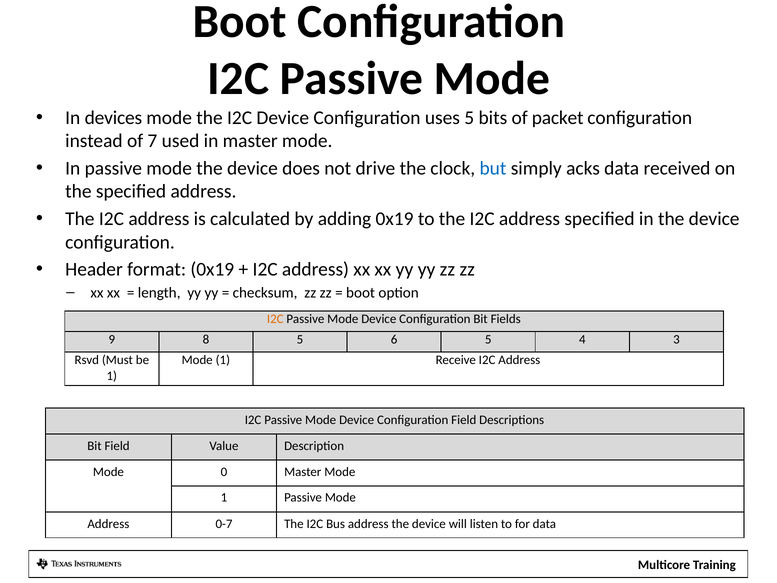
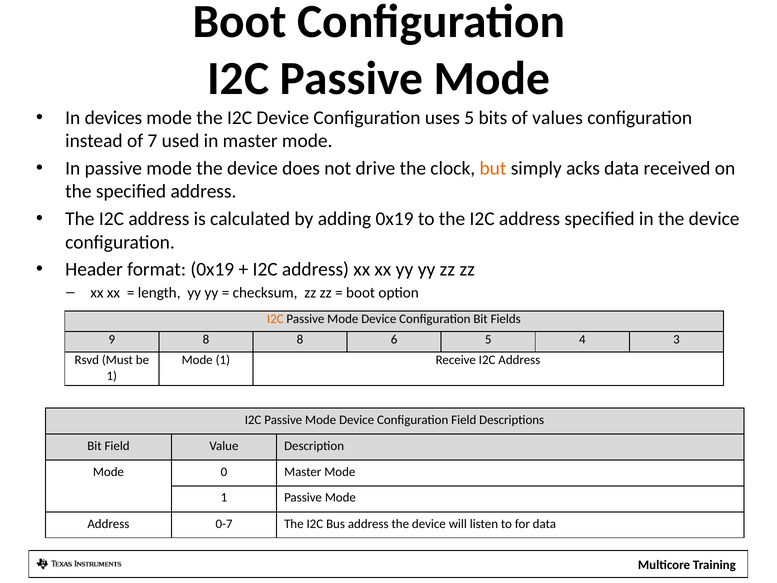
packet: packet -> values
but colour: blue -> orange
8 5: 5 -> 8
